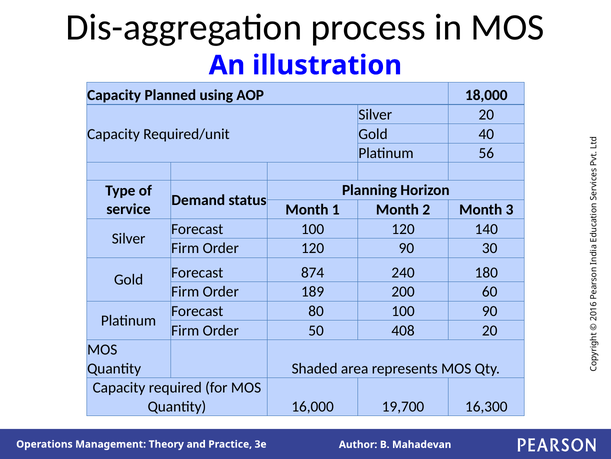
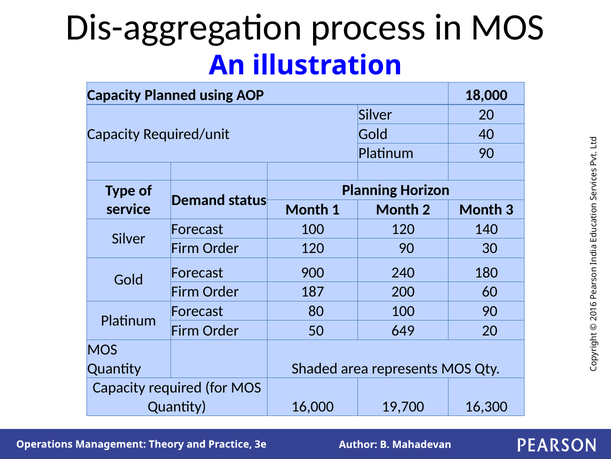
Platinum 56: 56 -> 90
874: 874 -> 900
189: 189 -> 187
408: 408 -> 649
